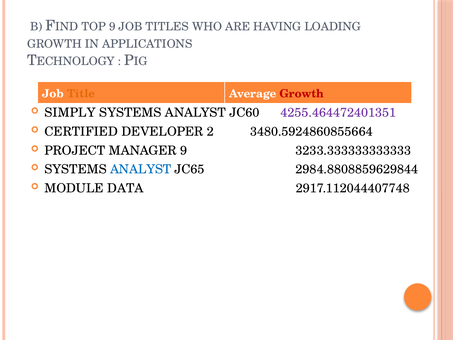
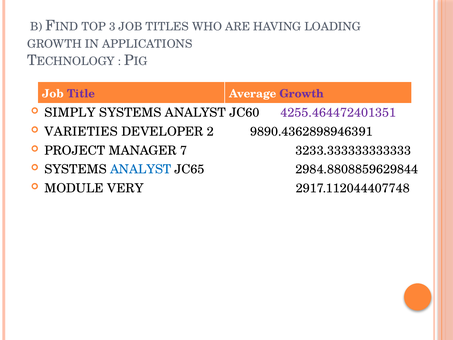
TOP 9: 9 -> 3
Title colour: orange -> purple
Growth at (302, 94) colour: red -> purple
CERTIFIED: CERTIFIED -> VARIETIES
3480.5924860855664: 3480.5924860855664 -> 9890.4362898946391
MANAGER 9: 9 -> 7
DATA: DATA -> VERY
